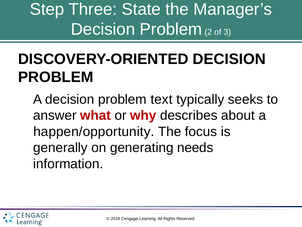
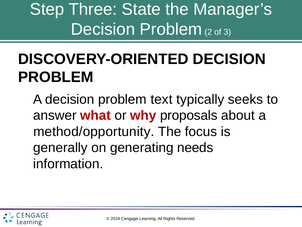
describes: describes -> proposals
happen/opportunity: happen/opportunity -> method/opportunity
